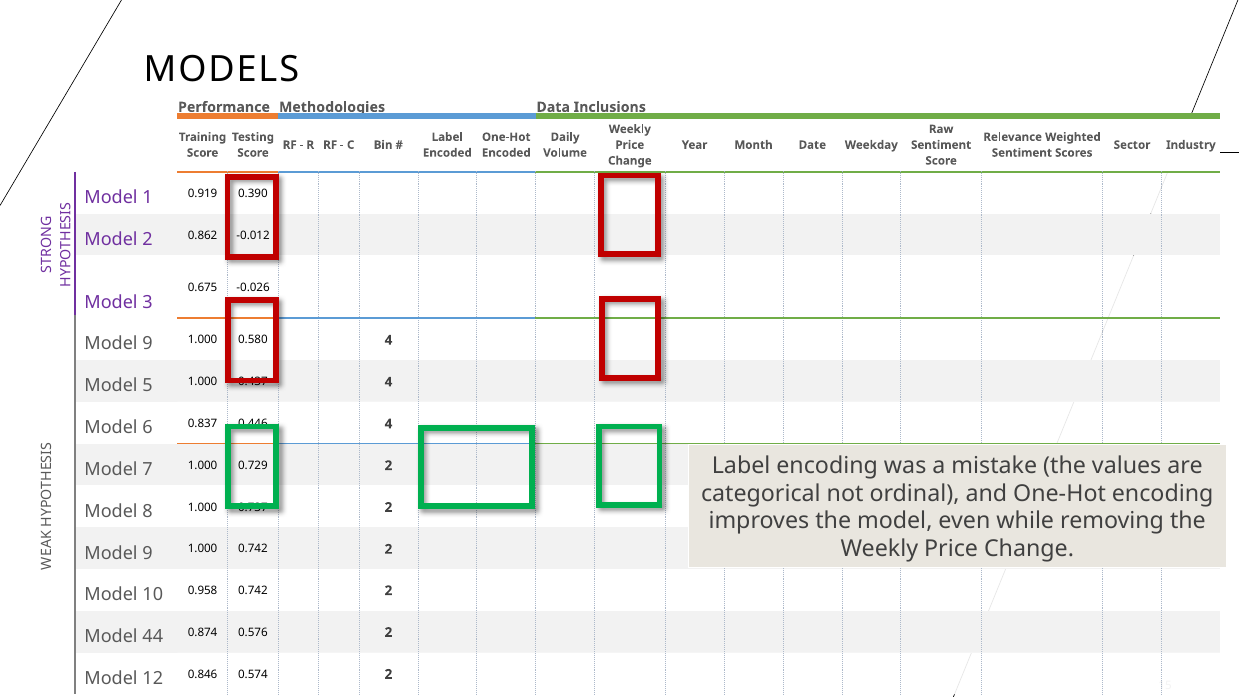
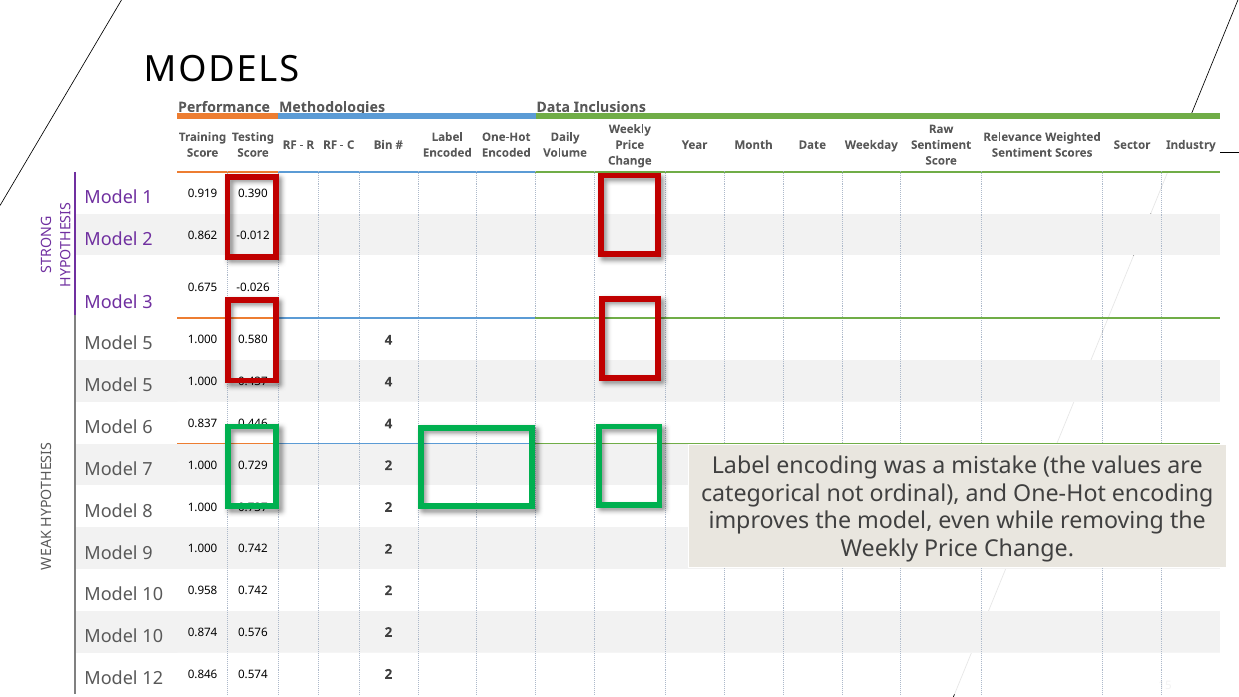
9 at (148, 344): 9 -> 5
44 at (153, 637): 44 -> 10
